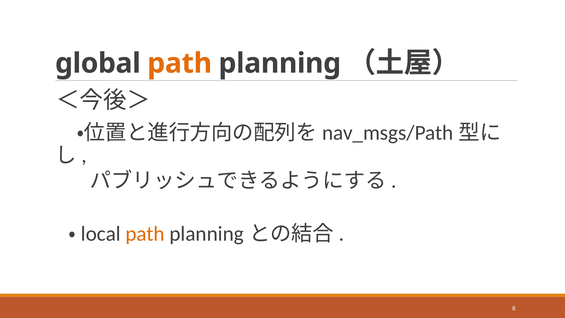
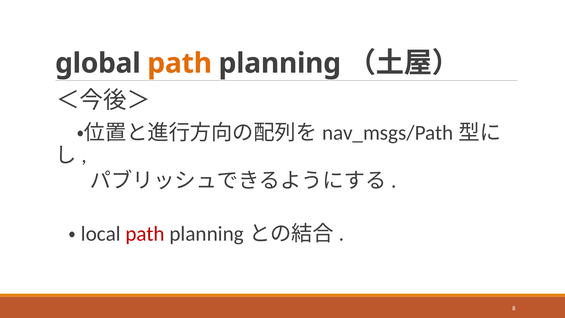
path at (145, 234) colour: orange -> red
